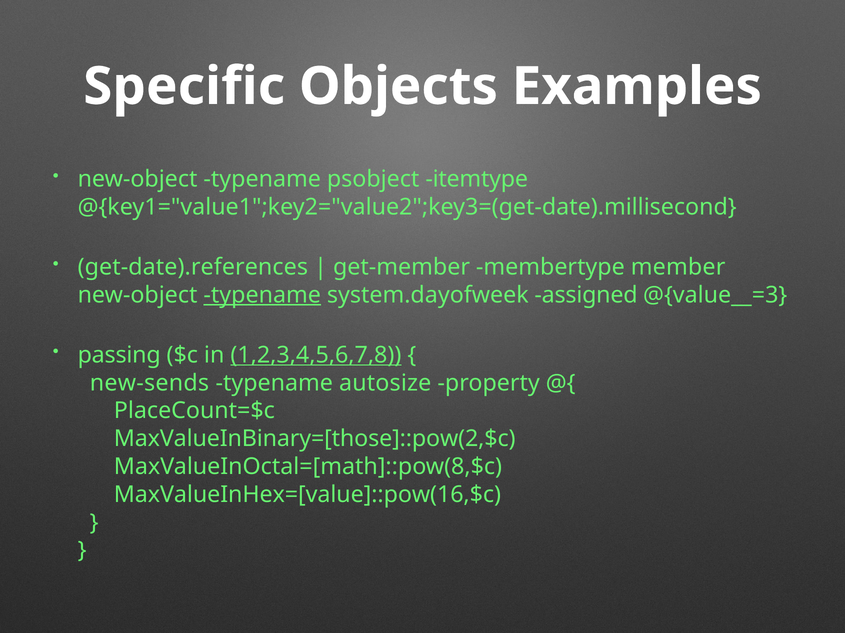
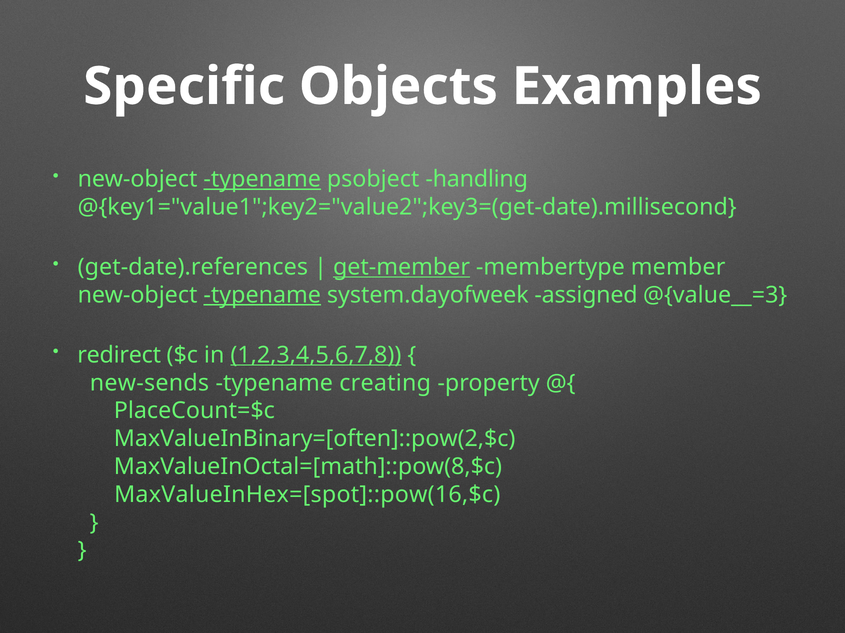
typename at (262, 179) underline: none -> present
itemtype: itemtype -> handling
get-member underline: none -> present
passing: passing -> redirect
autosize: autosize -> creating
MaxValueInBinary=[those]::pow(2,$c: MaxValueInBinary=[those]::pow(2,$c -> MaxValueInBinary=[often]::pow(2,$c
MaxValueInHex=[value]::pow(16,$c: MaxValueInHex=[value]::pow(16,$c -> MaxValueInHex=[spot]::pow(16,$c
